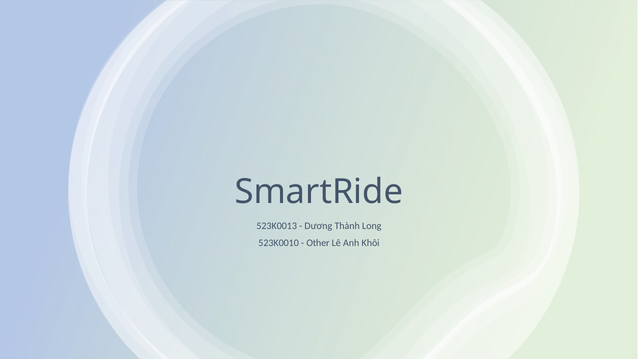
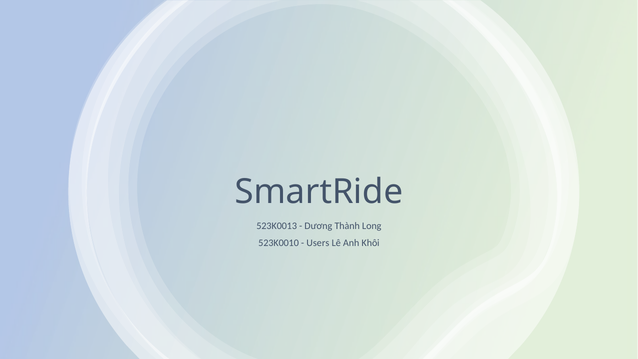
Other: Other -> Users
